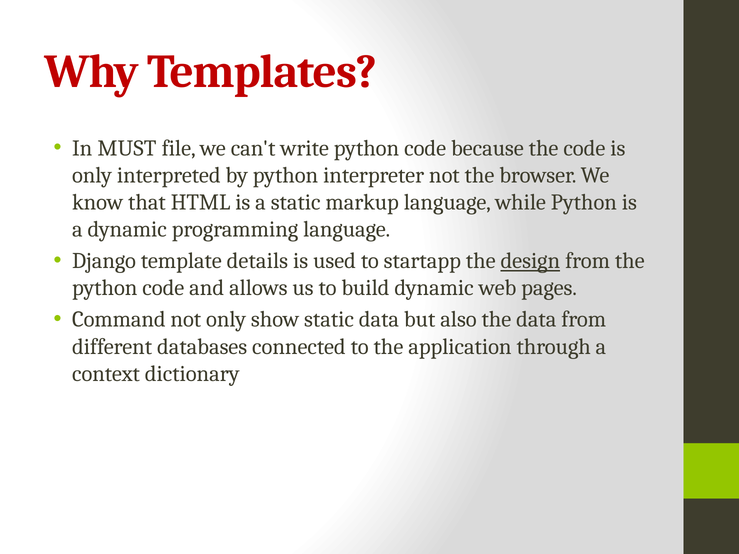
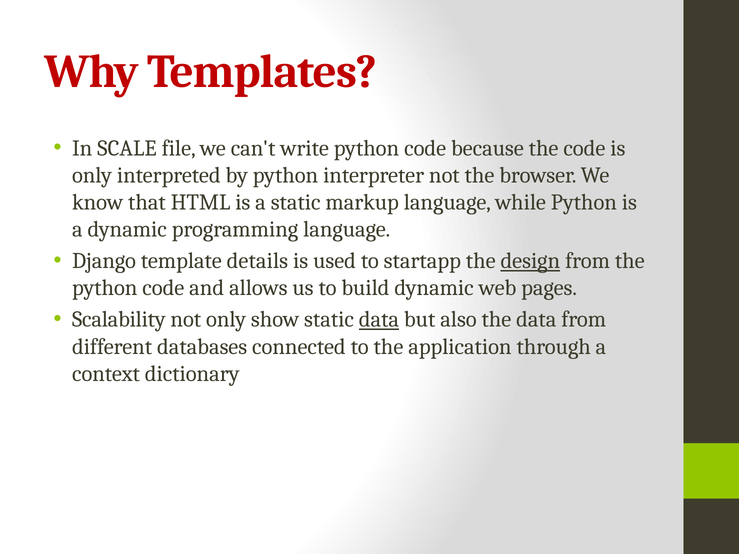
MUST: MUST -> SCALE
Command: Command -> Scalability
data at (379, 320) underline: none -> present
